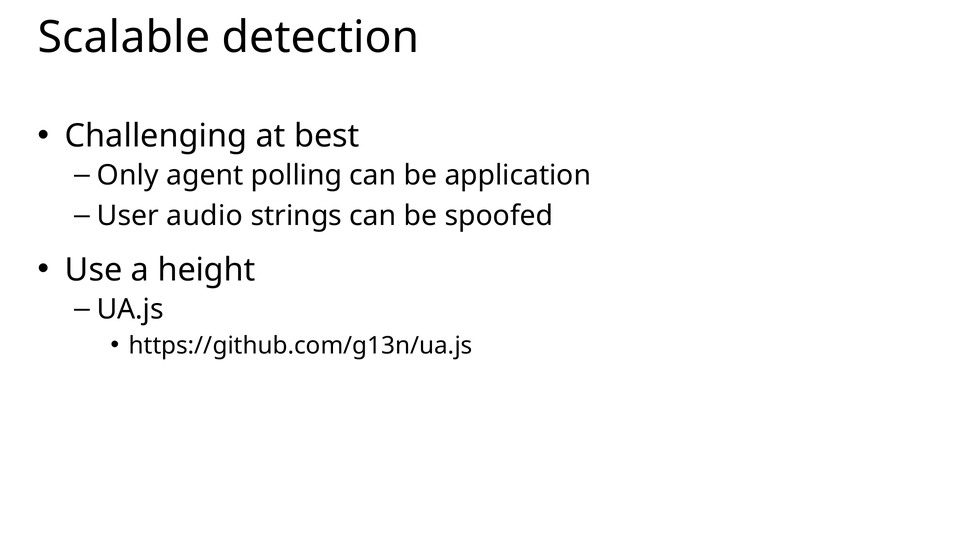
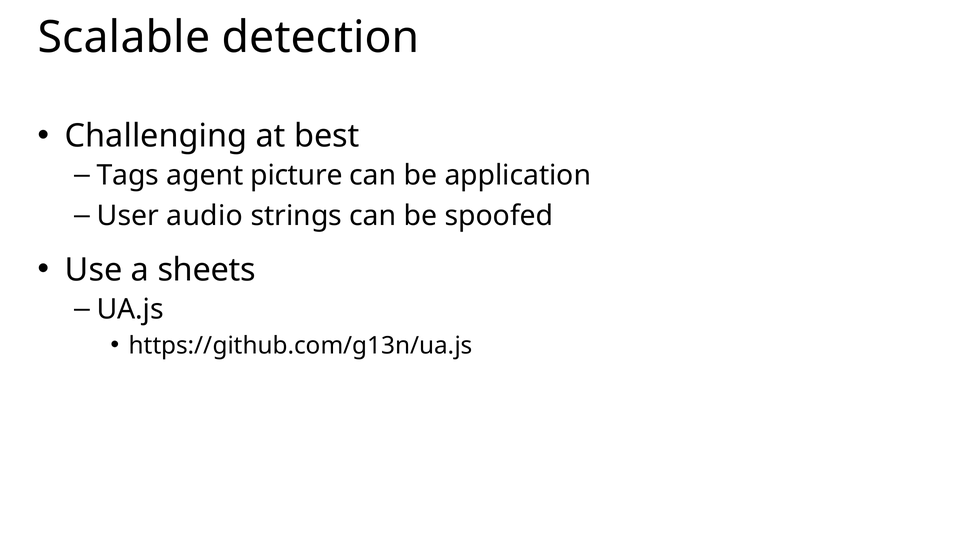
Only: Only -> Tags
polling: polling -> picture
height: height -> sheets
